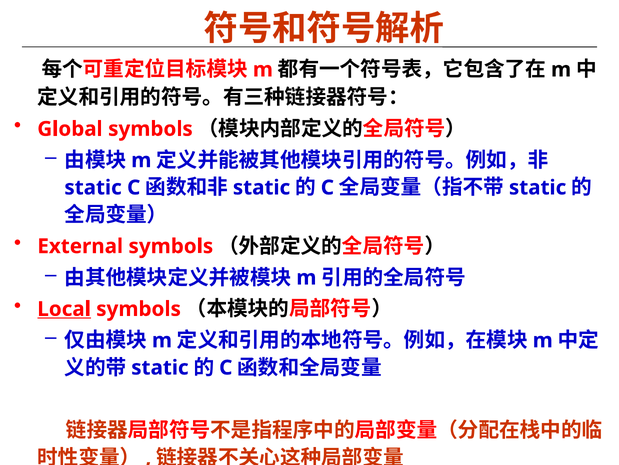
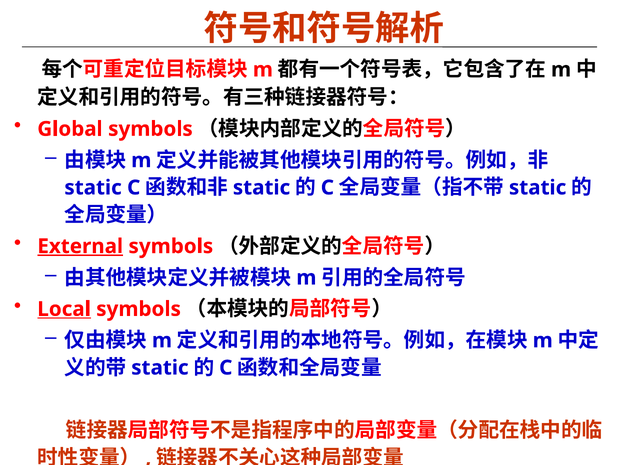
External underline: none -> present
